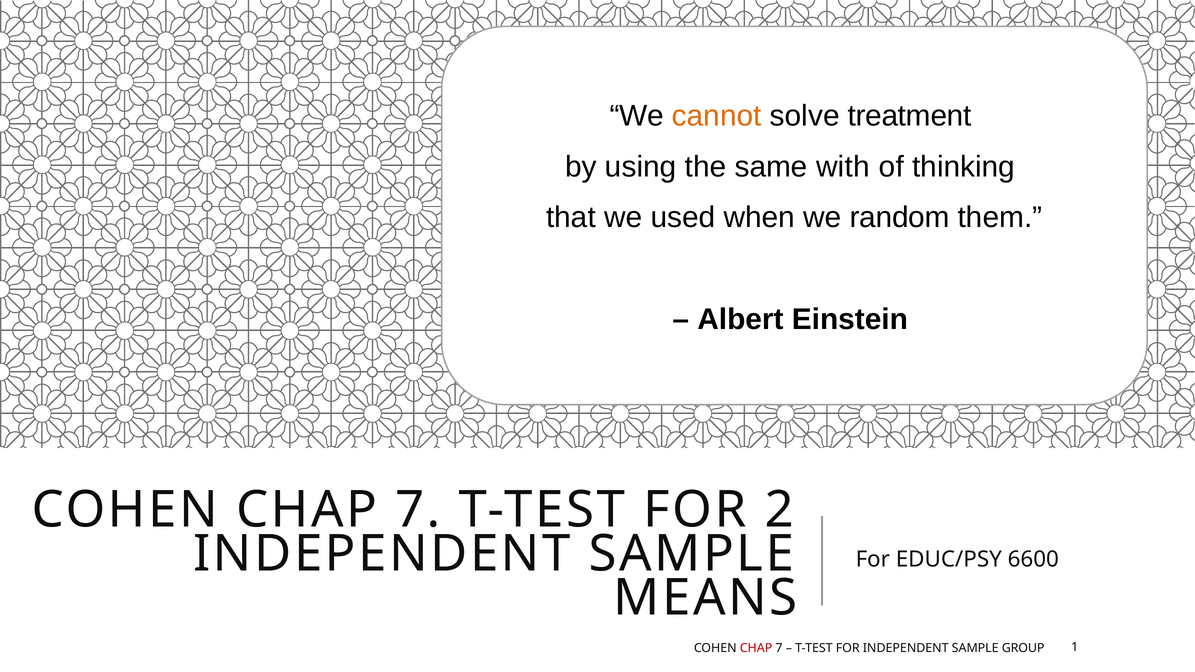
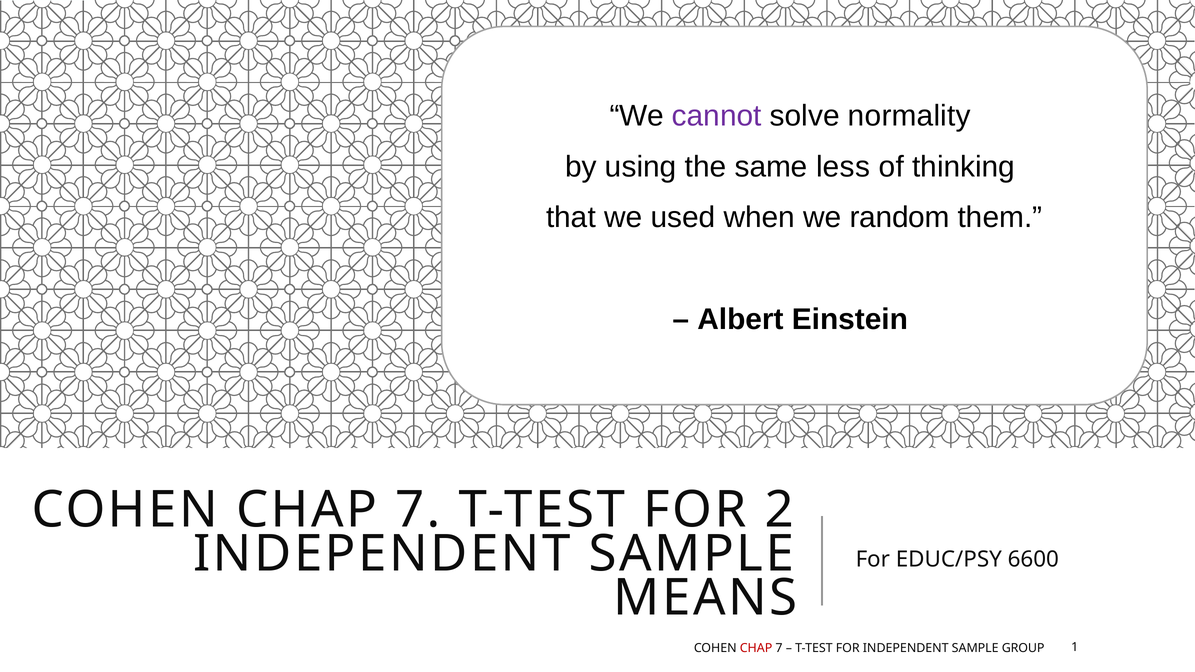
cannot colour: orange -> purple
treatment: treatment -> normality
with: with -> less
